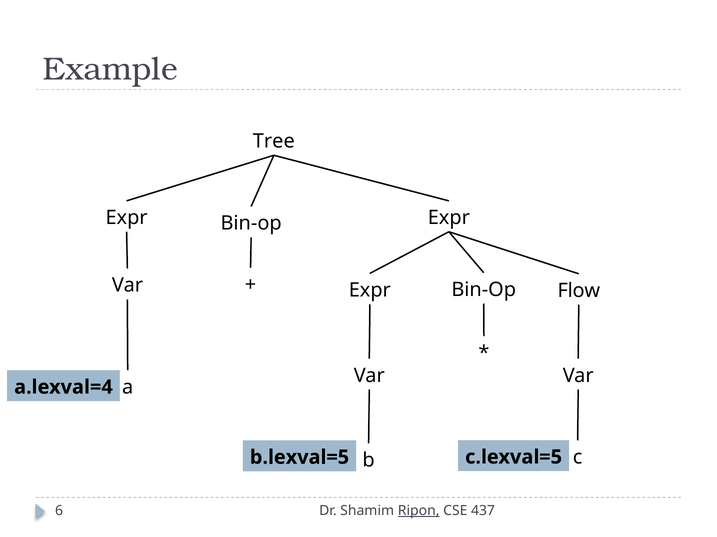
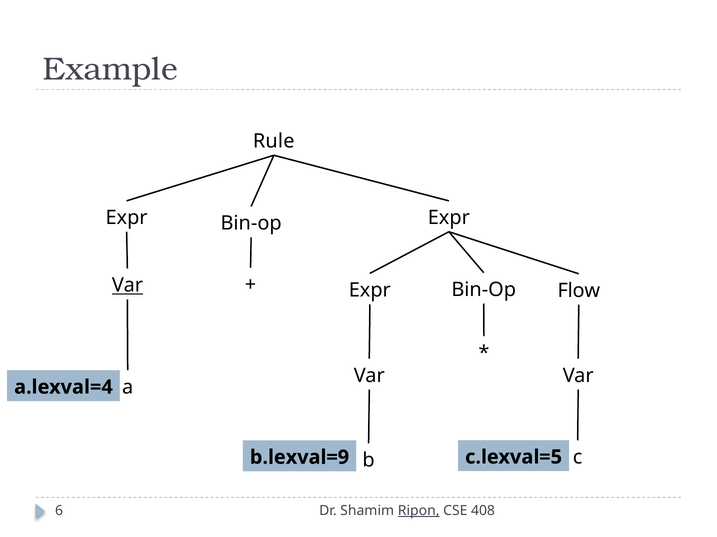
Tree: Tree -> Rule
Var at (127, 286) underline: none -> present
b.lexval=5: b.lexval=5 -> b.lexval=9
437: 437 -> 408
